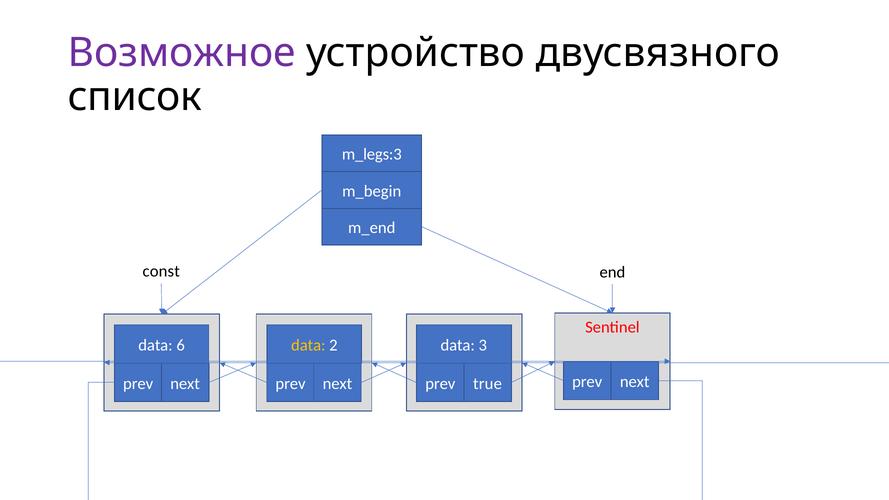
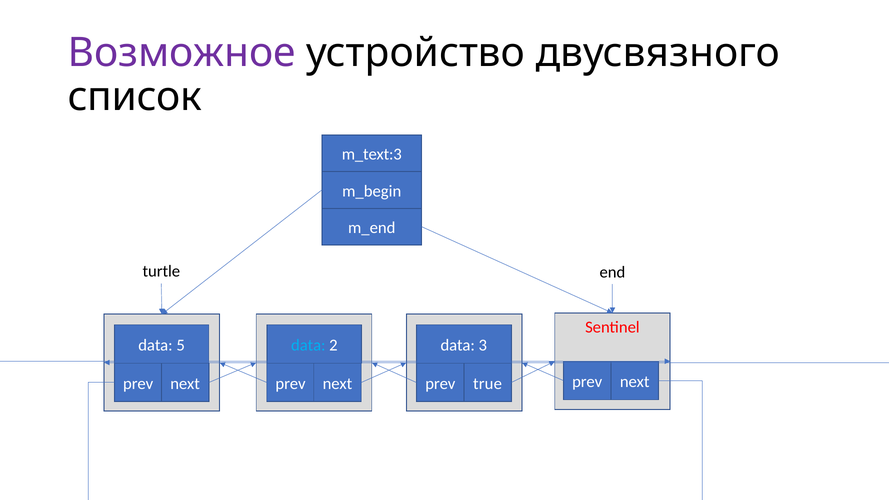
m_legs:3: m_legs:3 -> m_text:3
const: const -> turtle
6: 6 -> 5
data at (308, 345) colour: yellow -> light blue
